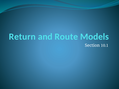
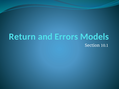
Route: Route -> Errors
